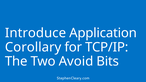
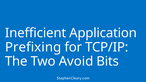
Introduce: Introduce -> Inefficient
Corollary: Corollary -> Prefixing
